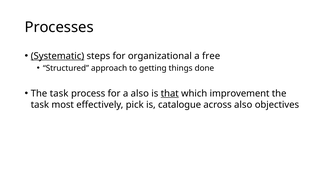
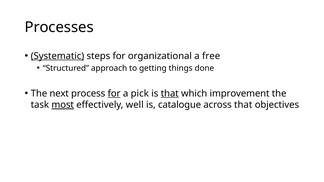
task at (59, 94): task -> next
for at (114, 94) underline: none -> present
a also: also -> pick
most underline: none -> present
pick: pick -> well
across also: also -> that
